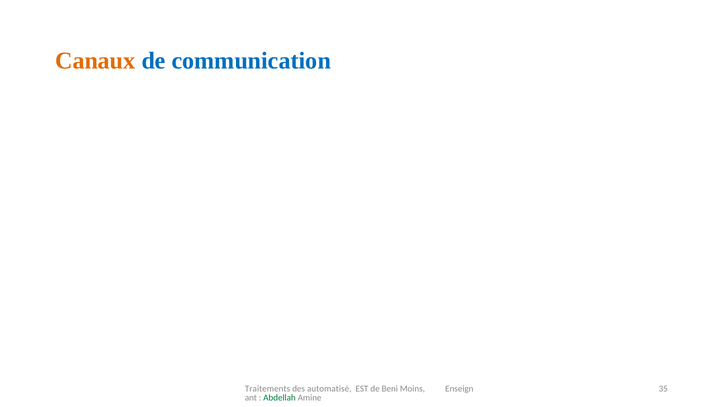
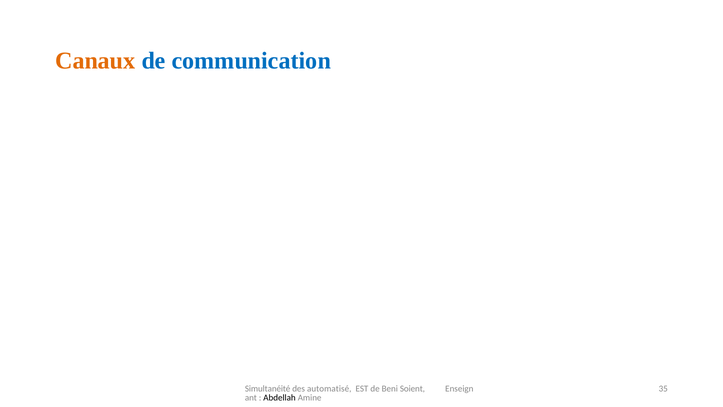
Traitements: Traitements -> Simultanéité
Moins: Moins -> Soient
Abdellah colour: green -> black
